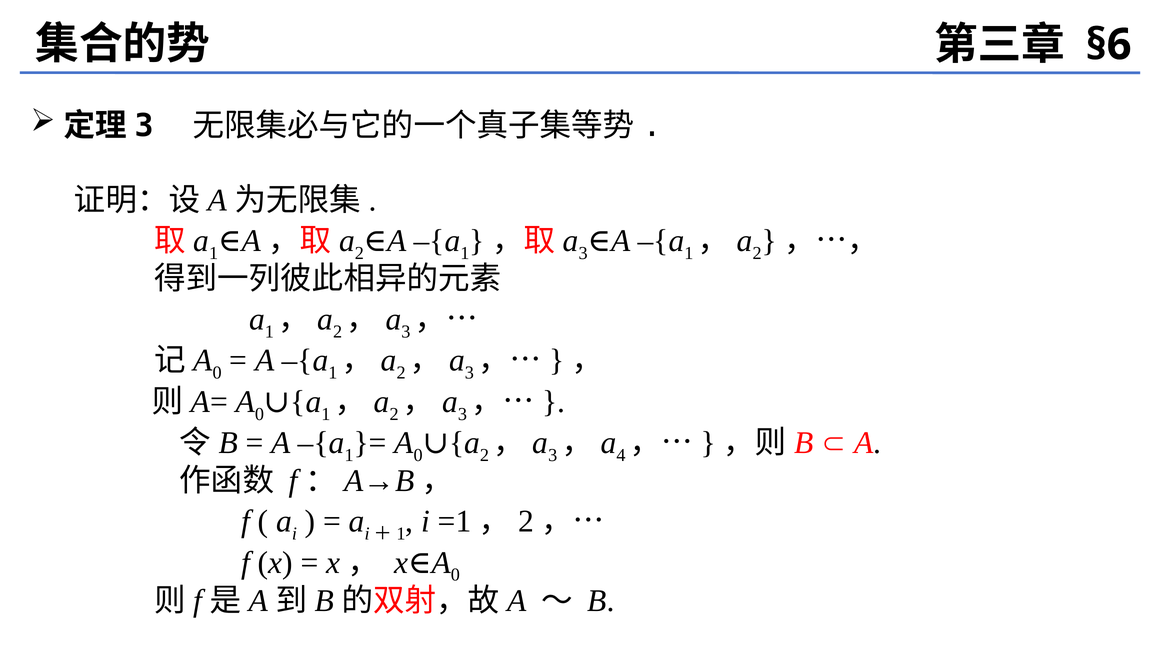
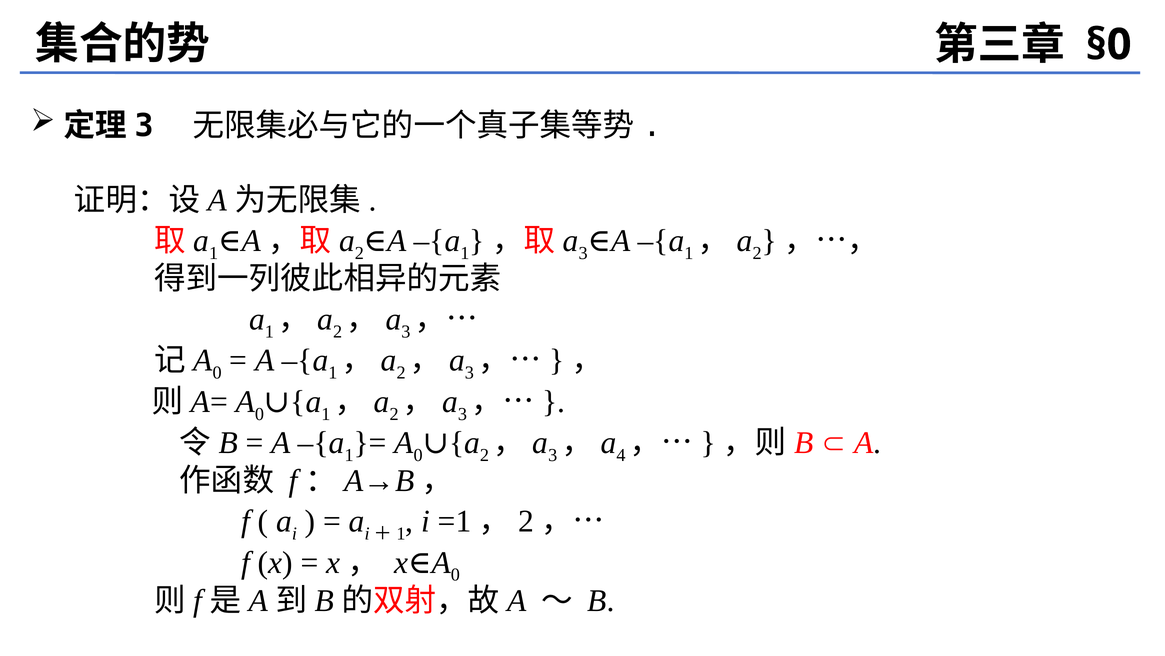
§6: §6 -> §0
